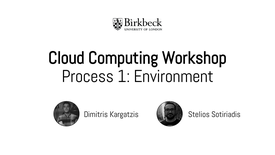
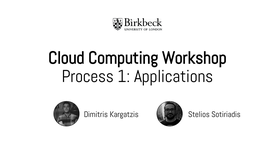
Environment: Environment -> Applications
